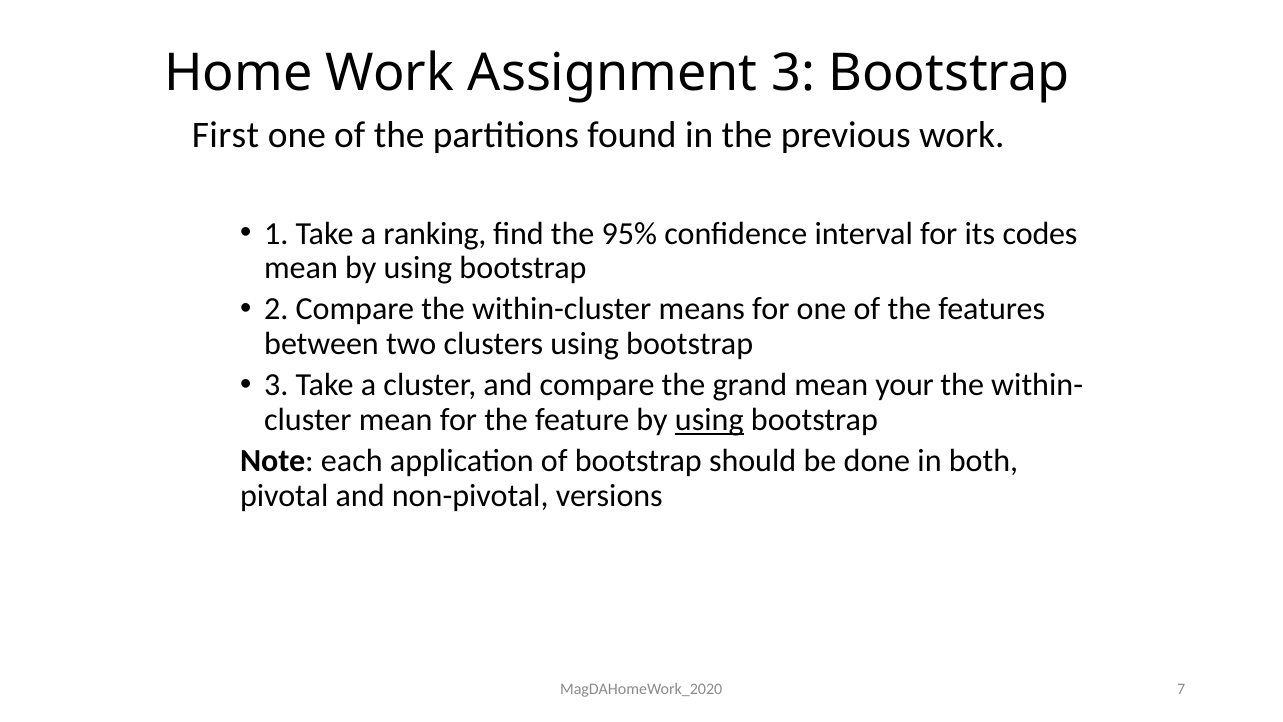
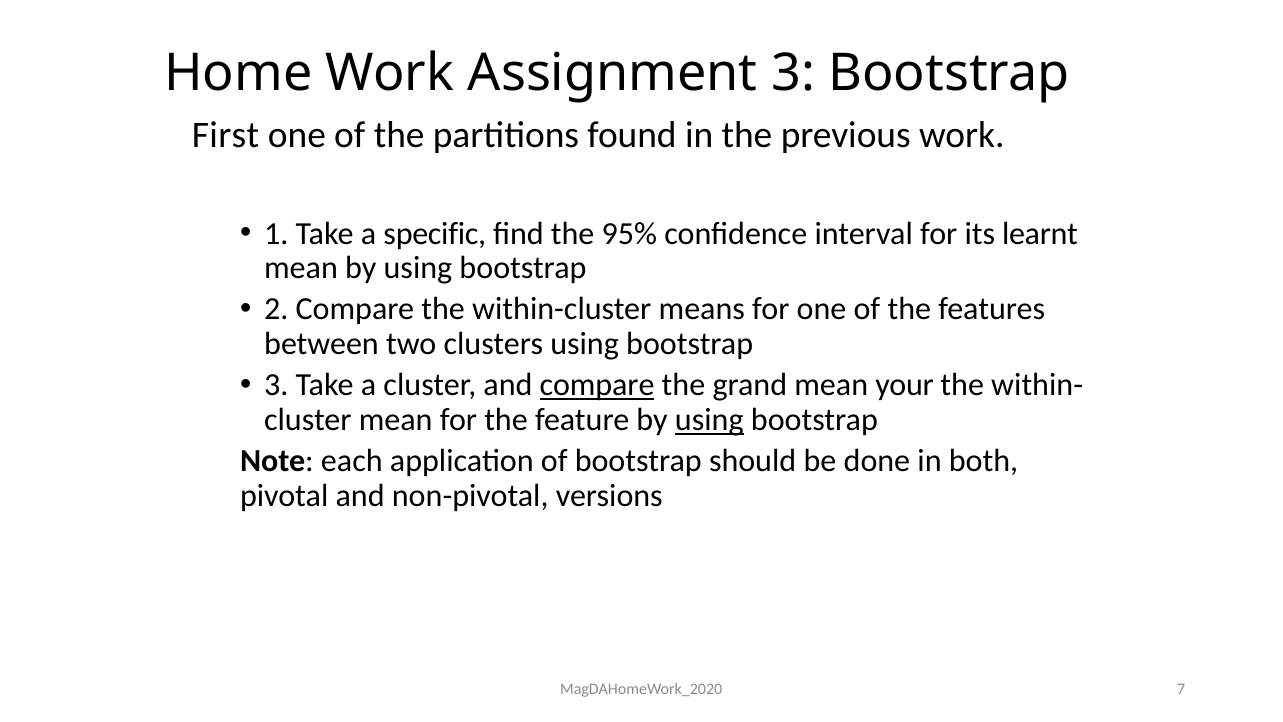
ranking: ranking -> specific
codes: codes -> learnt
compare at (597, 385) underline: none -> present
